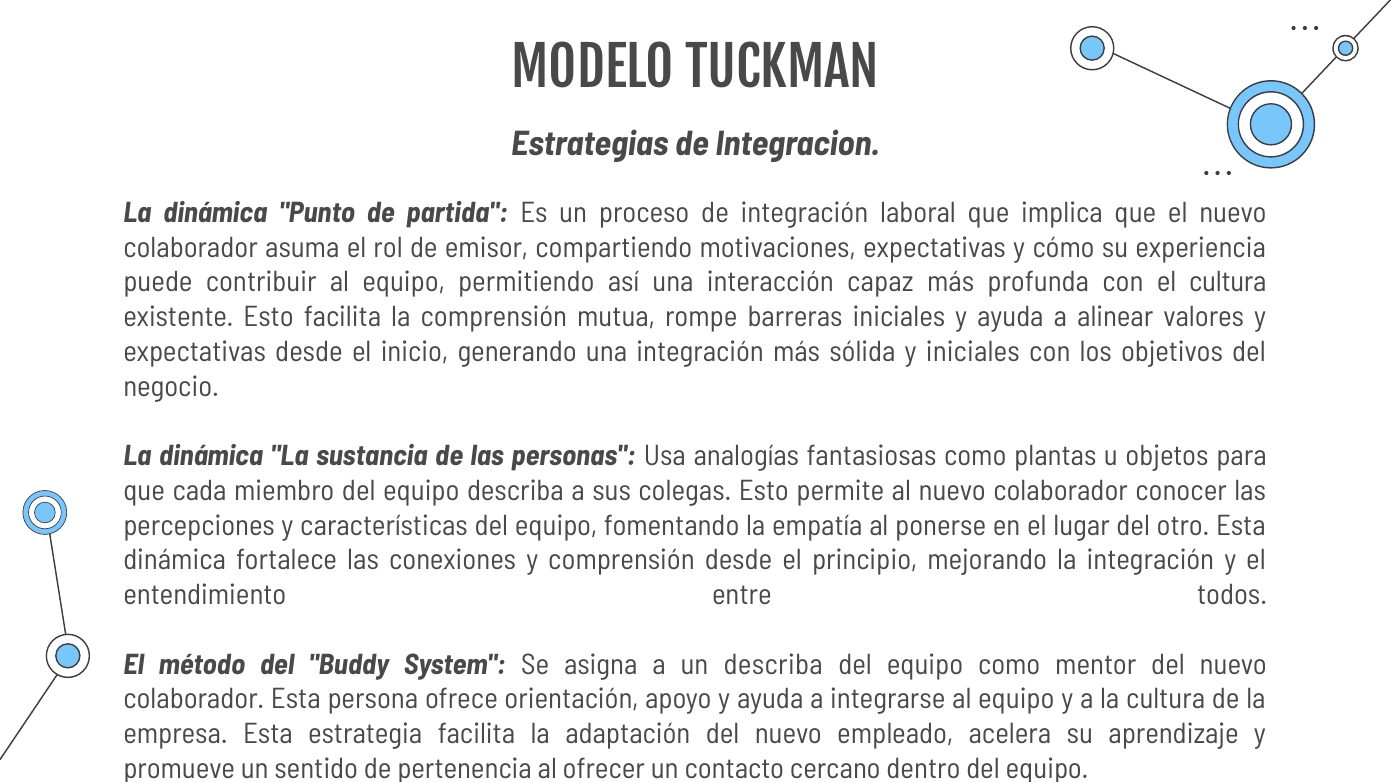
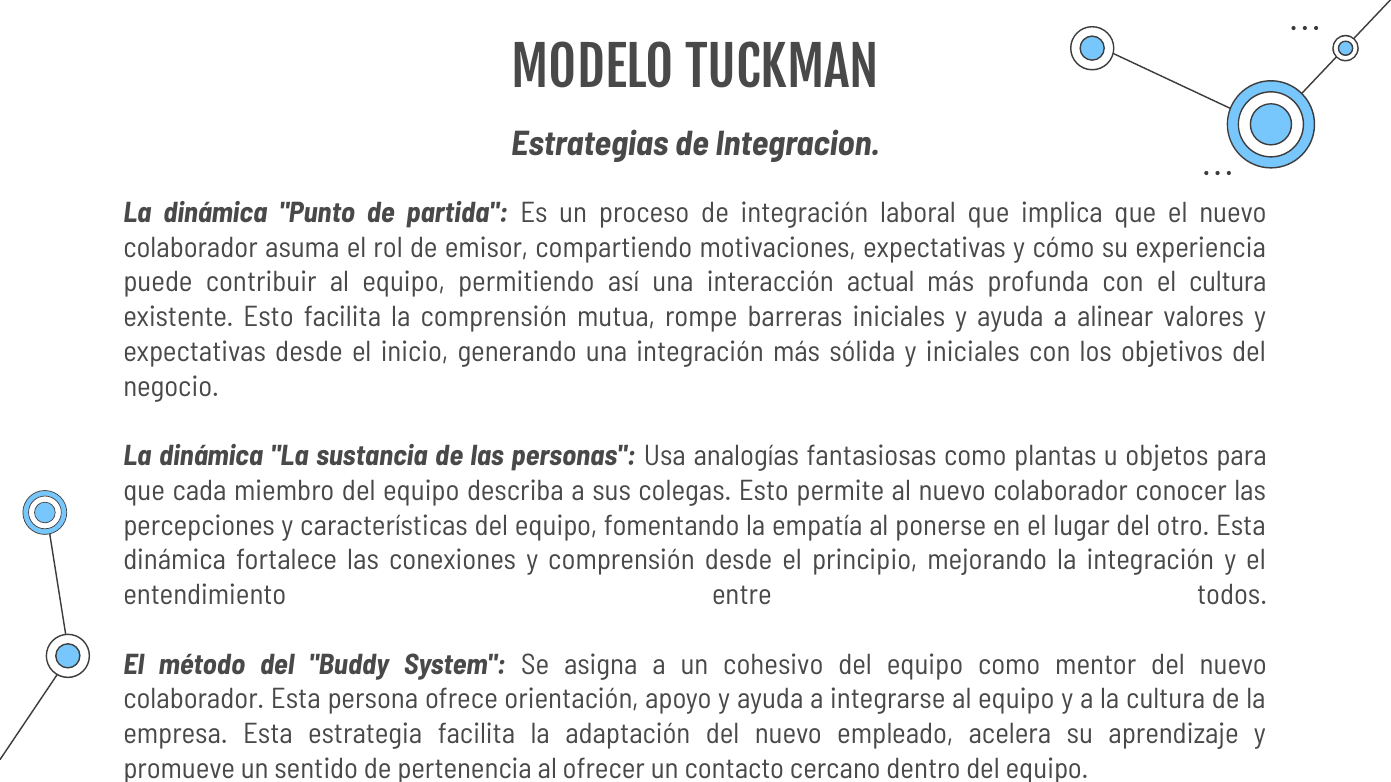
capaz: capaz -> actual
un describa: describa -> cohesivo
